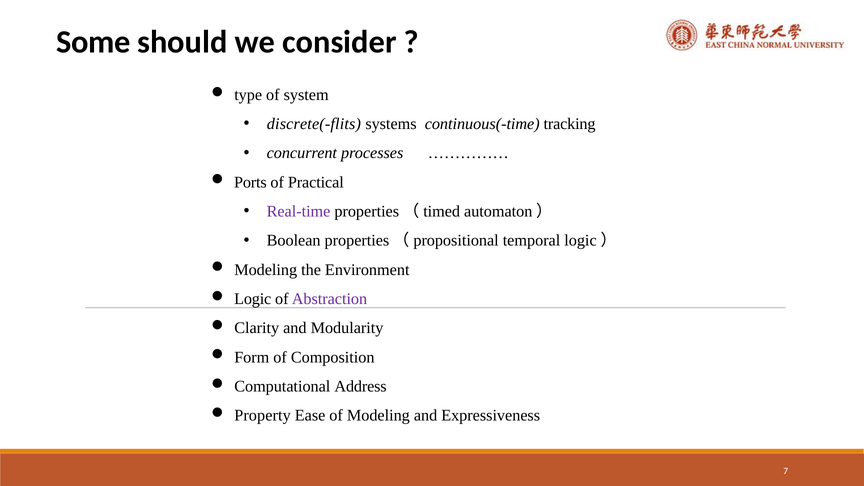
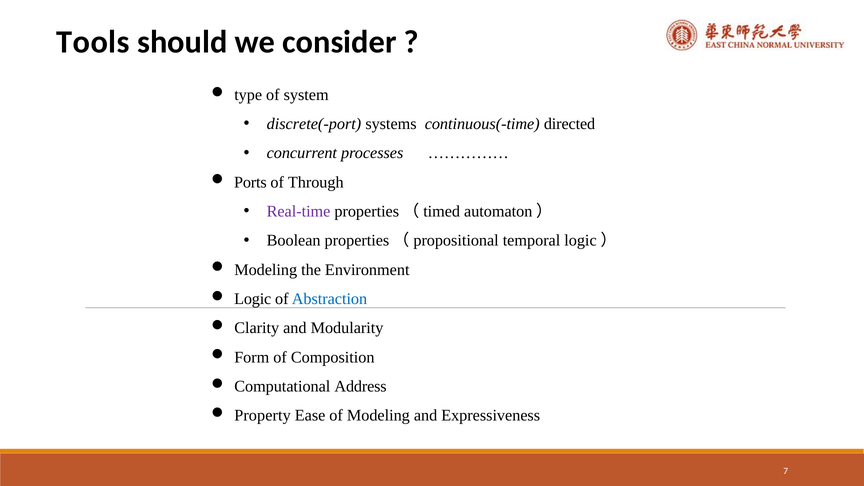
Some: Some -> Tools
discrete(-flits: discrete(-flits -> discrete(-port
tracking: tracking -> directed
Practical: Practical -> Through
Abstraction colour: purple -> blue
